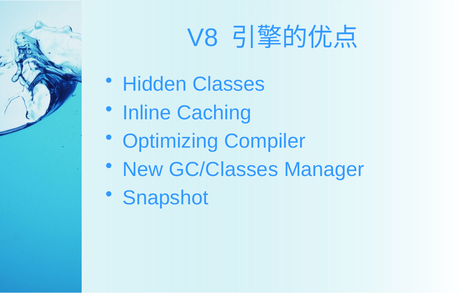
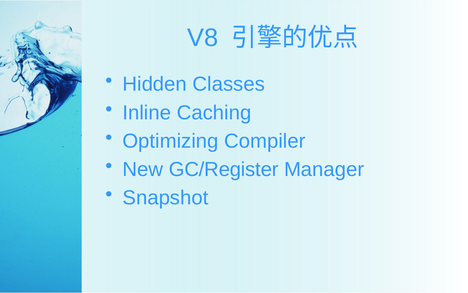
GC/Classes: GC/Classes -> GC/Register
